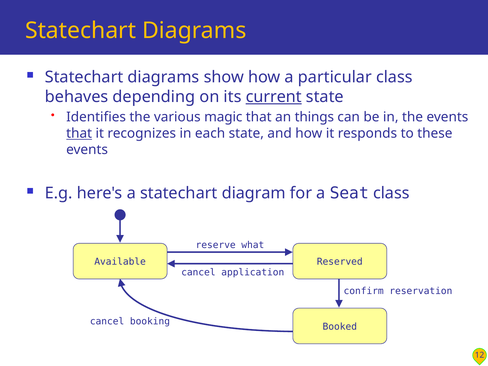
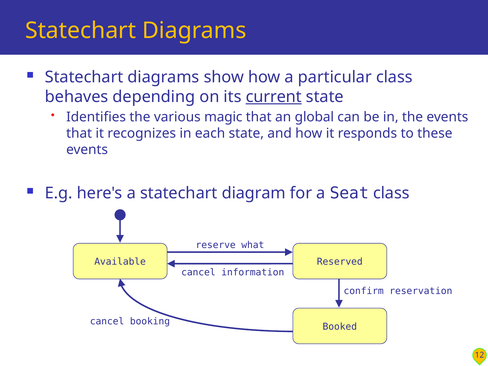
things: things -> global
that at (79, 133) underline: present -> none
application: application -> information
